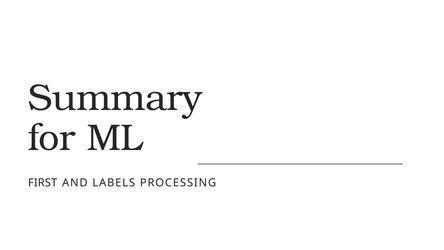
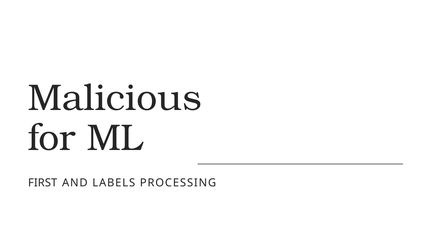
Summary: Summary -> Malicious
